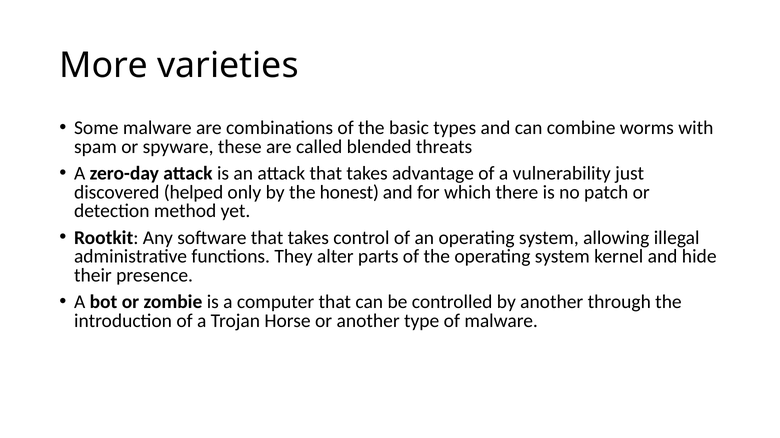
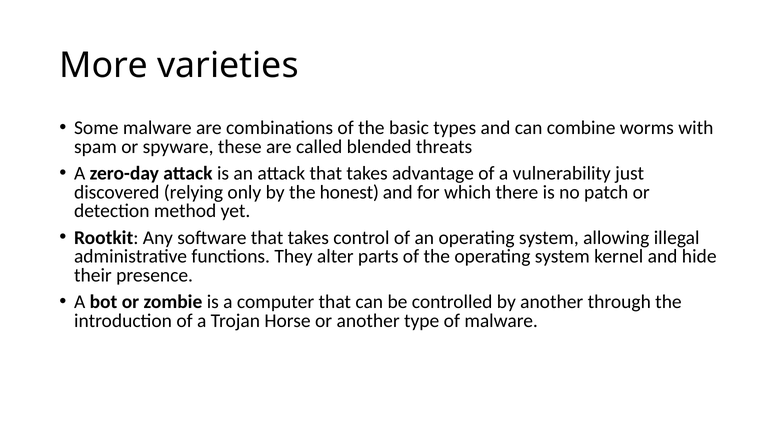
helped: helped -> relying
